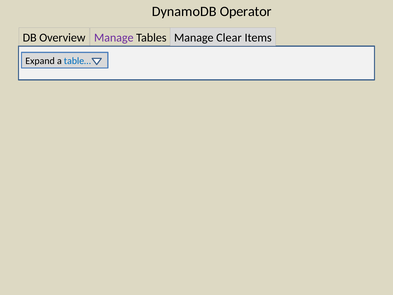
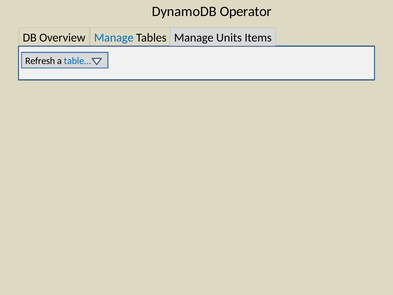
Manage at (114, 38) colour: purple -> blue
Clear: Clear -> Units
Expand: Expand -> Refresh
